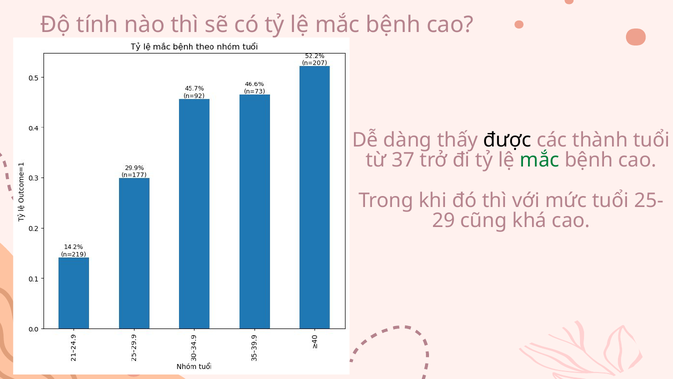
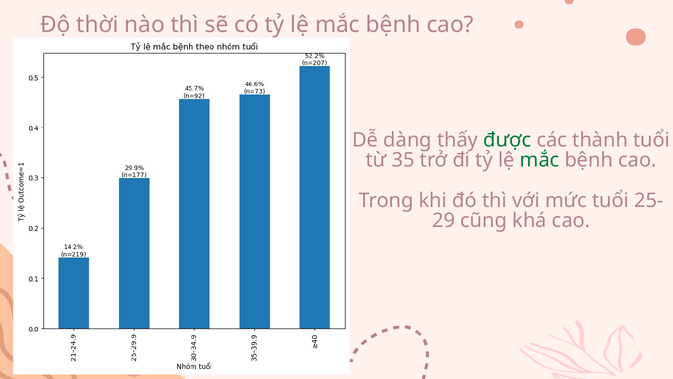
tính: tính -> thời
được colour: black -> green
37: 37 -> 35
